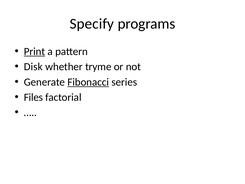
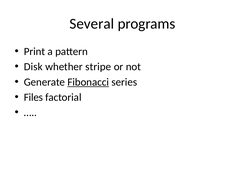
Specify: Specify -> Several
Print underline: present -> none
tryme: tryme -> stripe
